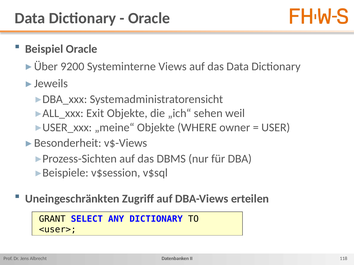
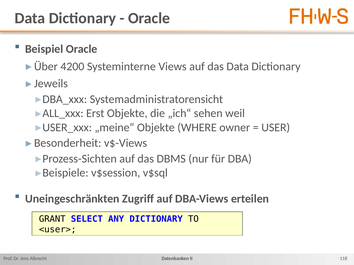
9200: 9200 -> 4200
Exit: Exit -> Erst
